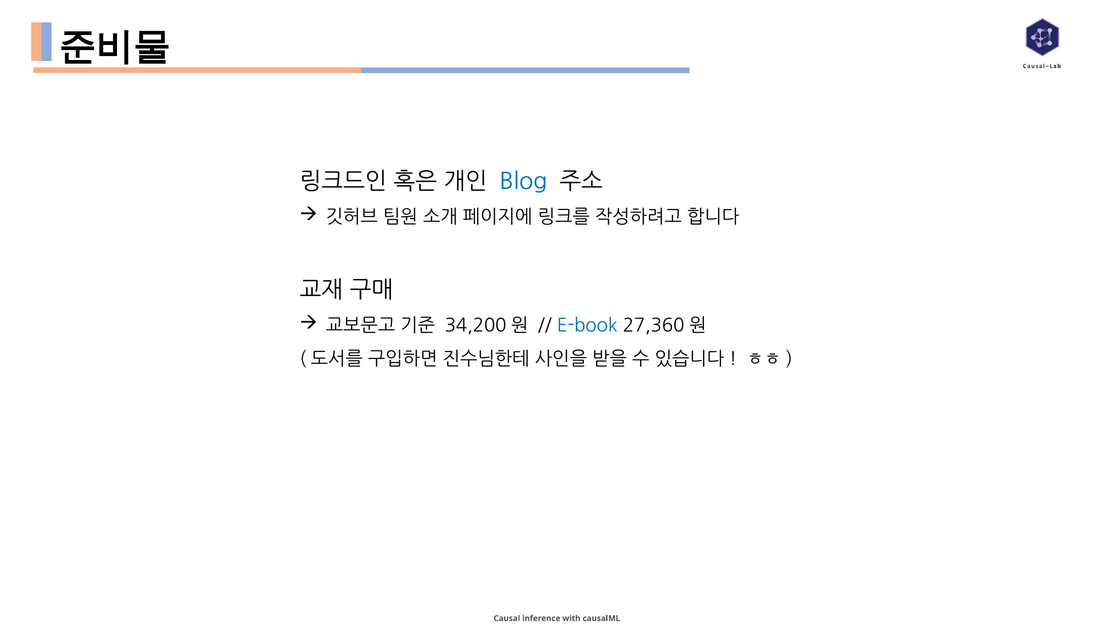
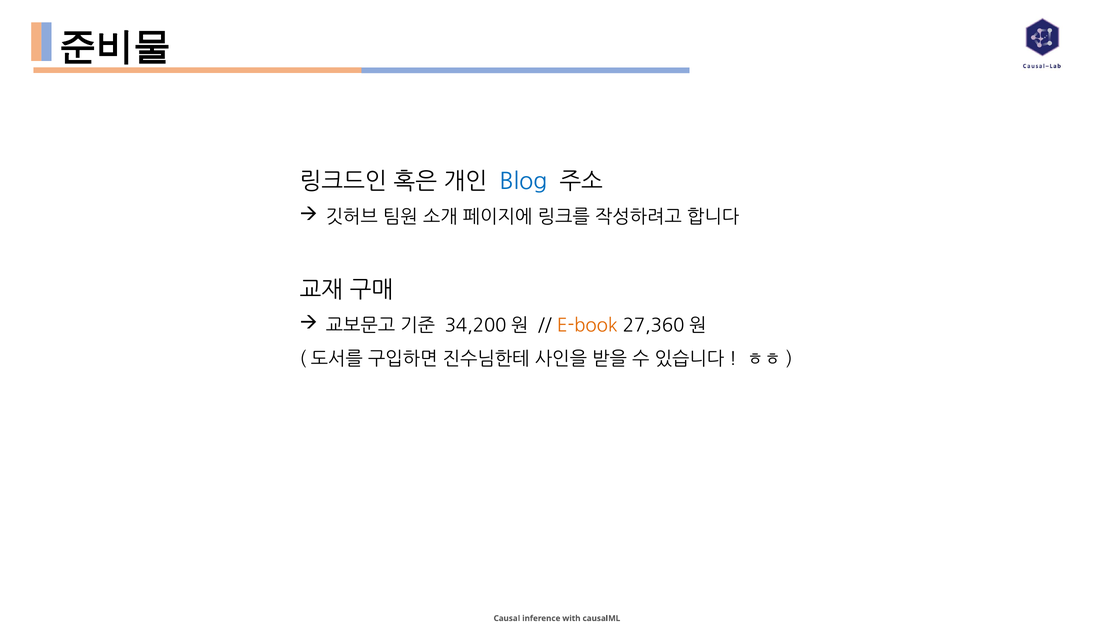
E-book colour: blue -> orange
